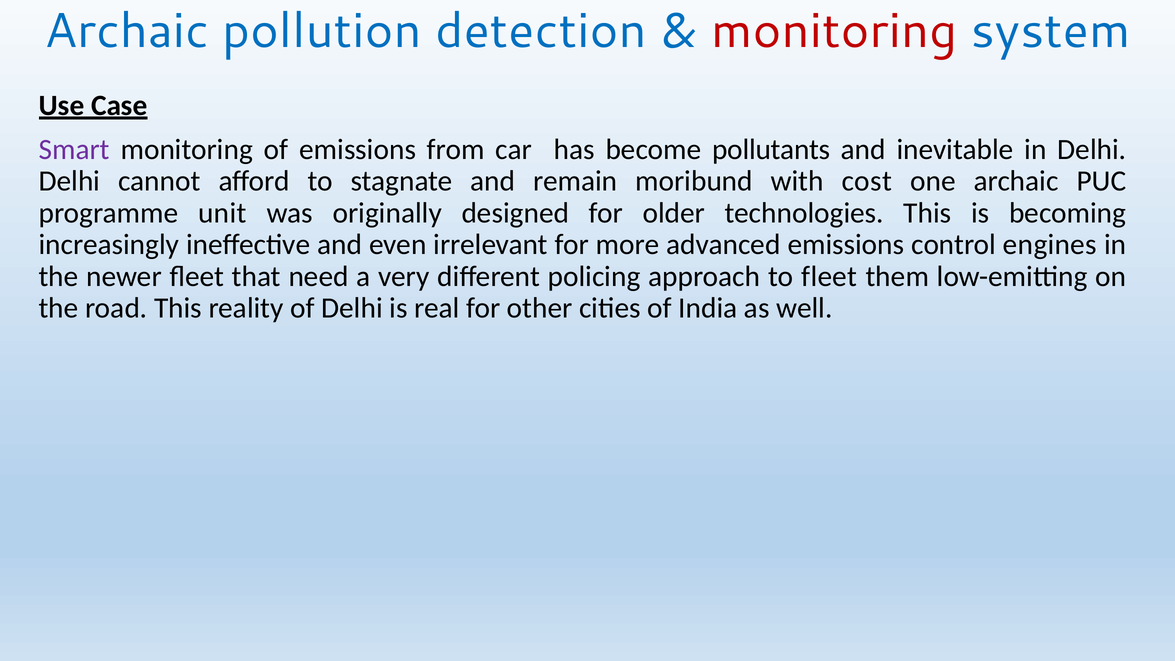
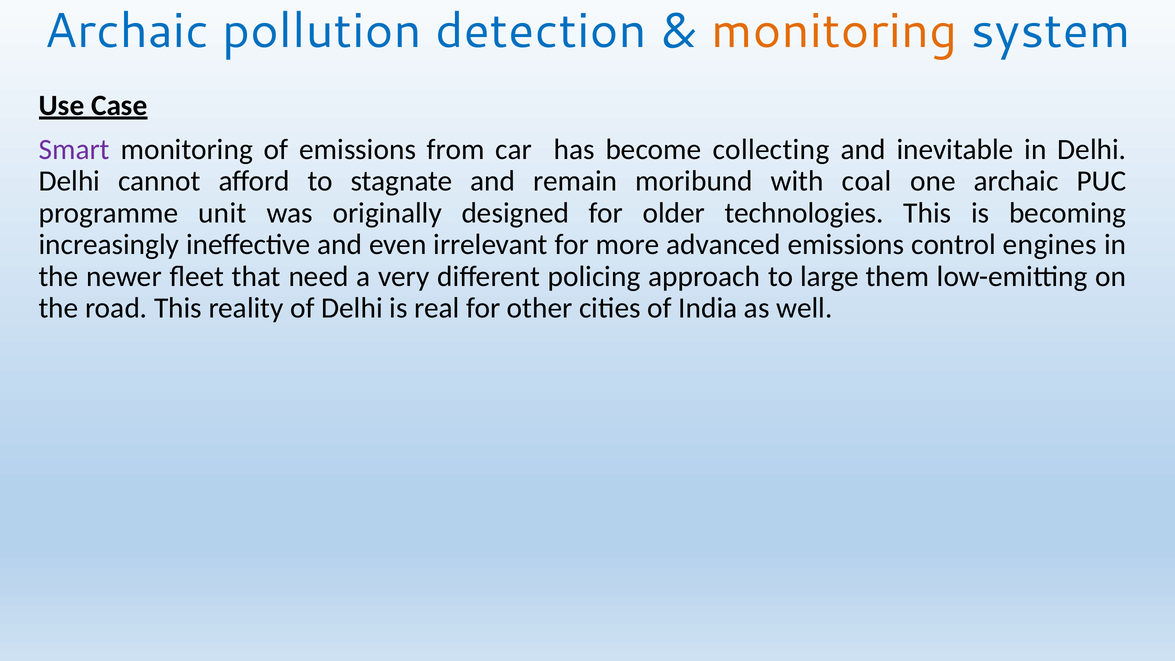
monitoring at (834, 31) colour: red -> orange
pollutants: pollutants -> collecting
cost: cost -> coal
to fleet: fleet -> large
